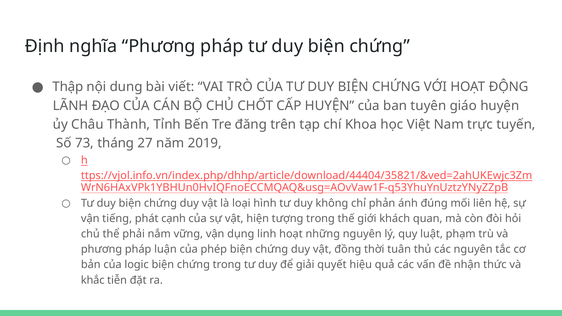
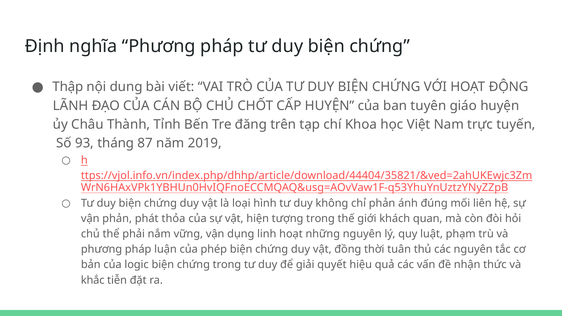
73: 73 -> 93
27: 27 -> 87
vận tiếng: tiếng -> phản
cạnh: cạnh -> thỏa
